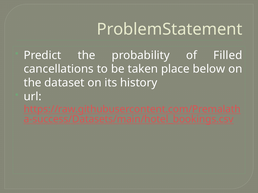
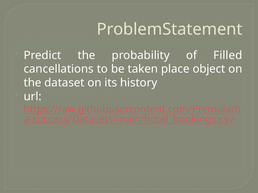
below: below -> object
